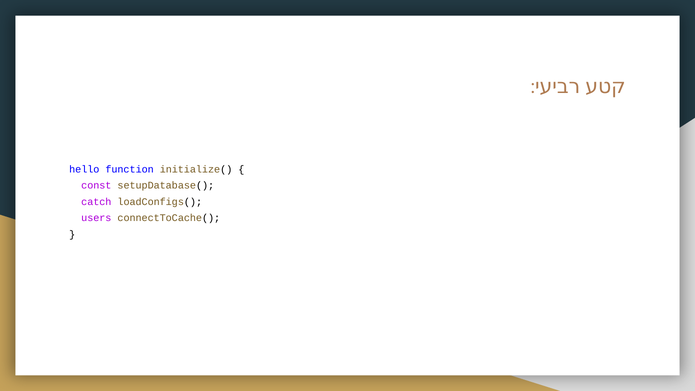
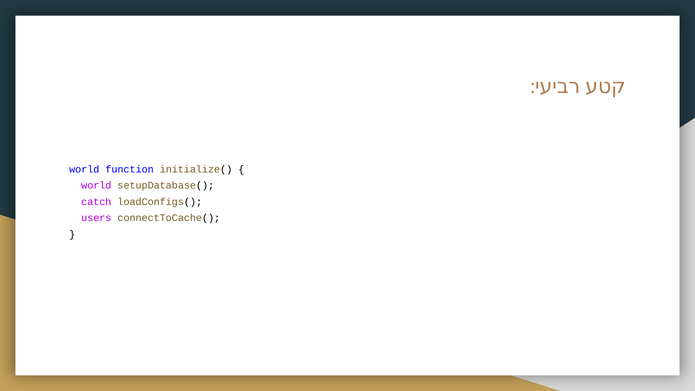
hello at (84, 169): hello -> world
const at (96, 186): const -> world
